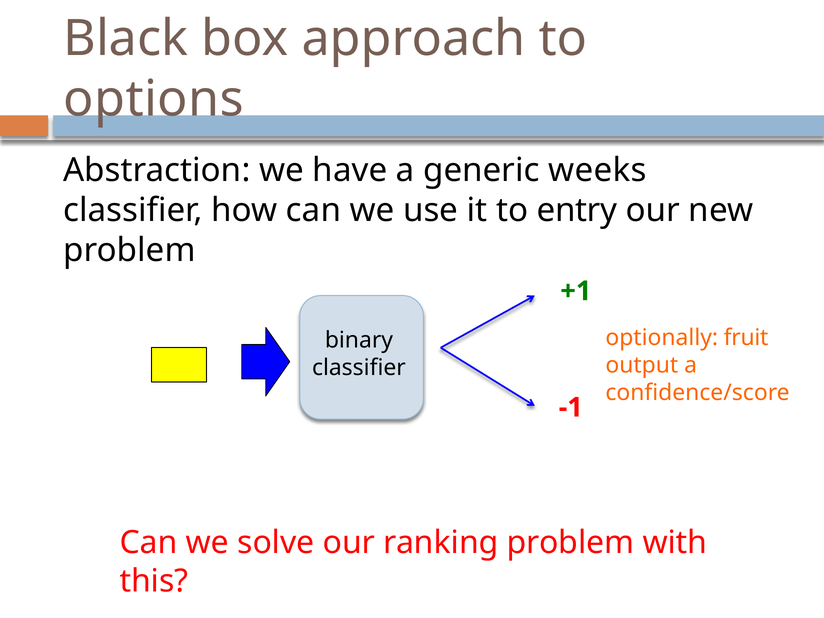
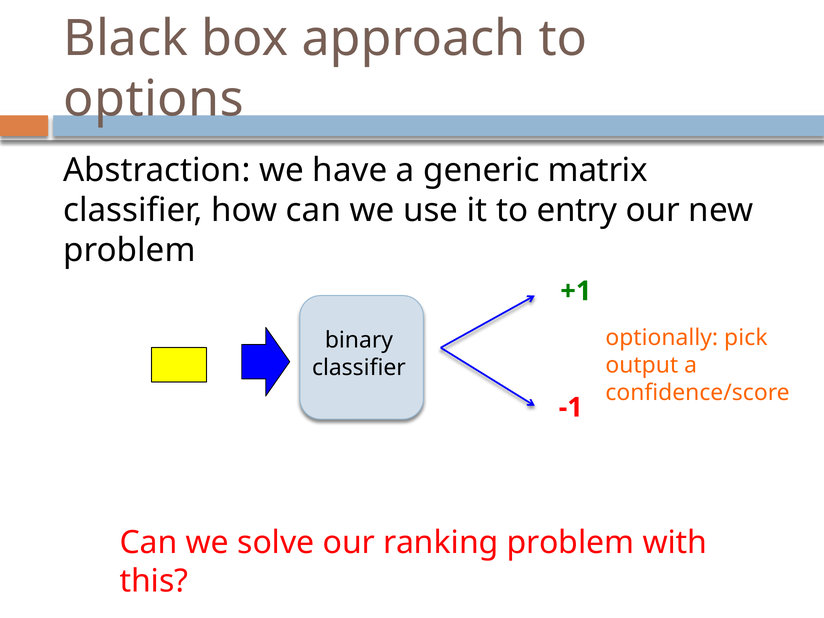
weeks: weeks -> matrix
fruit: fruit -> pick
